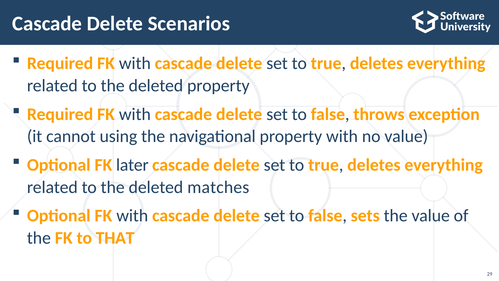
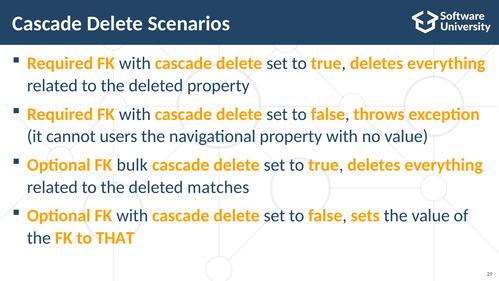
using: using -> users
later: later -> bulk
